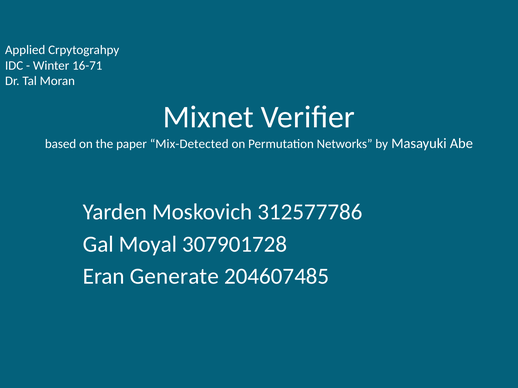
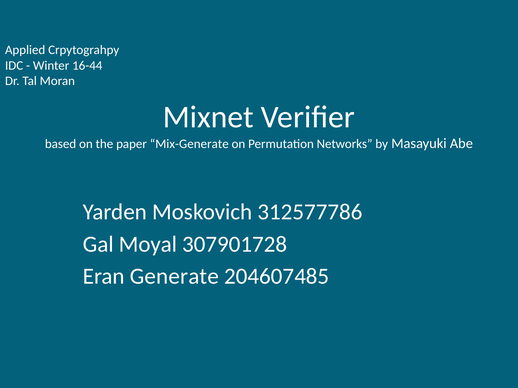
16-71: 16-71 -> 16-44
Mix-Detected: Mix-Detected -> Mix-Generate
